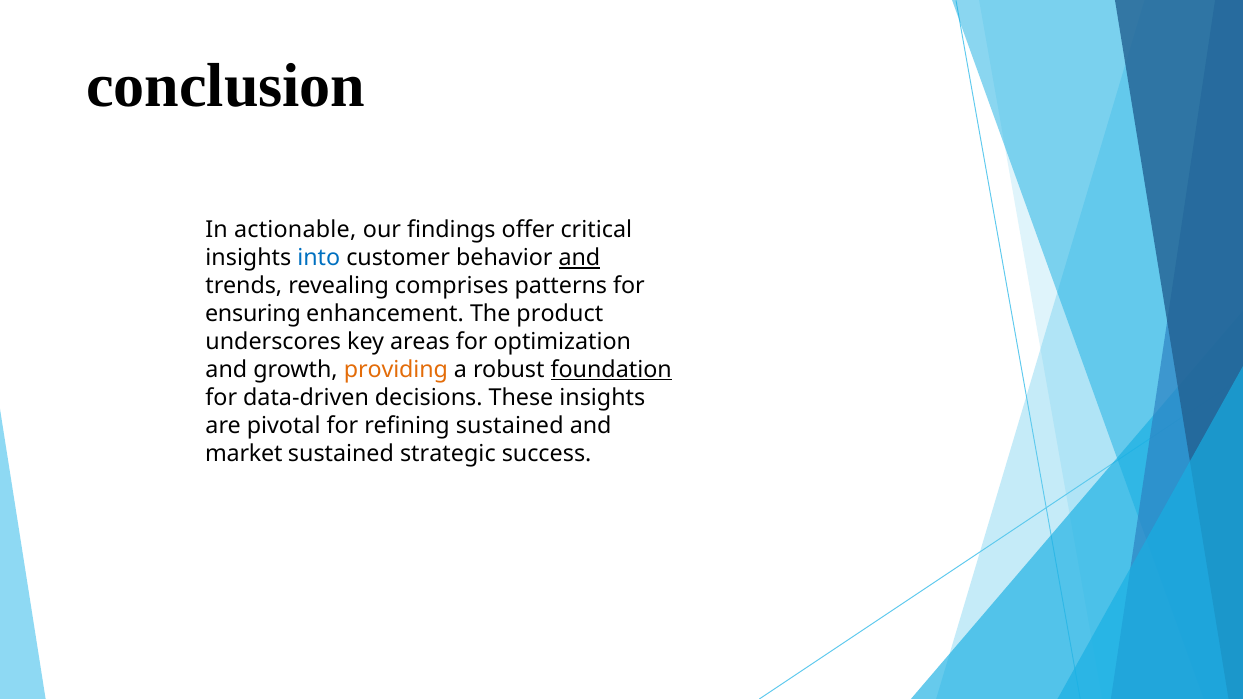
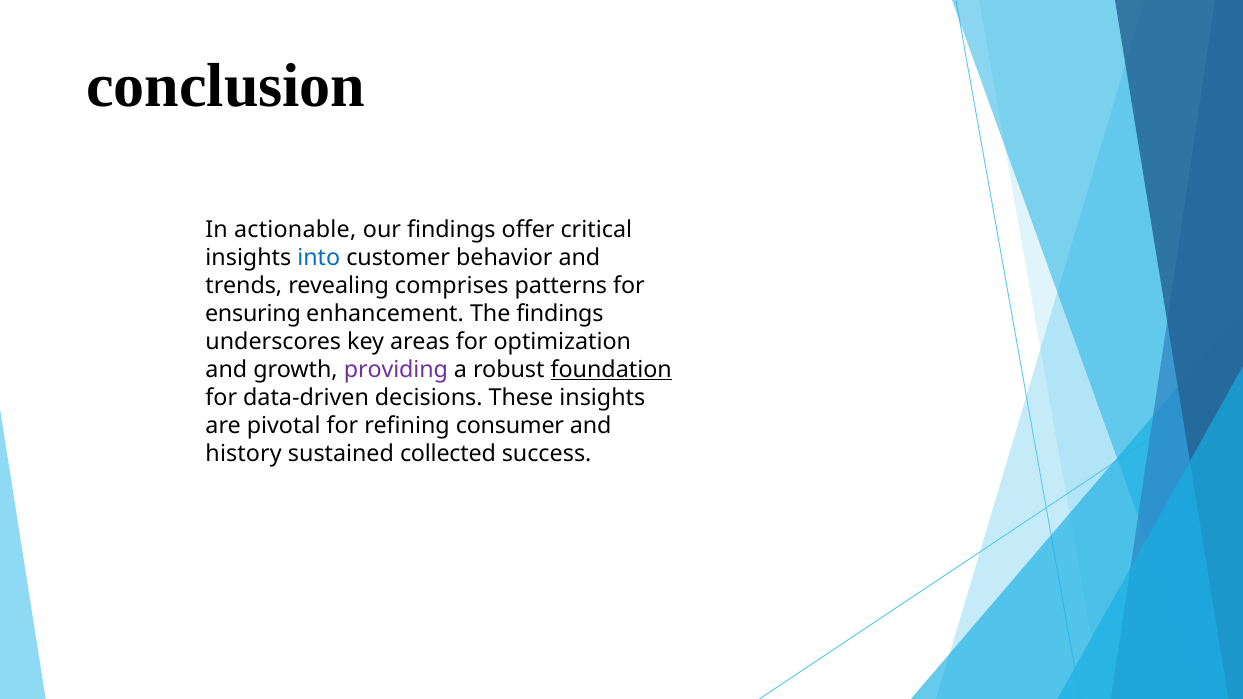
and at (579, 258) underline: present -> none
The product: product -> findings
providing colour: orange -> purple
refining sustained: sustained -> consumer
market: market -> history
strategic: strategic -> collected
